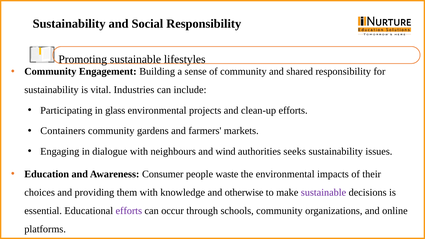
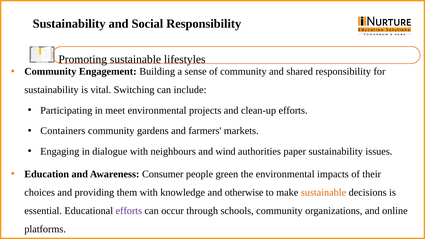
Industries: Industries -> Switching
glass: glass -> meet
seeks: seeks -> paper
waste: waste -> green
sustainable at (324, 193) colour: purple -> orange
